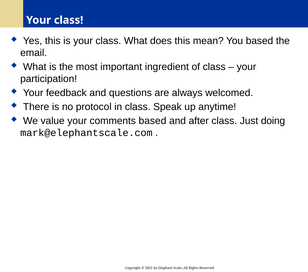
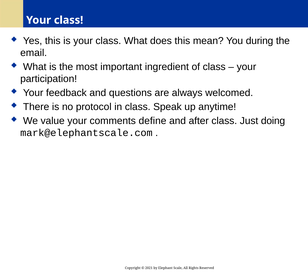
You based: based -> during
comments based: based -> define
